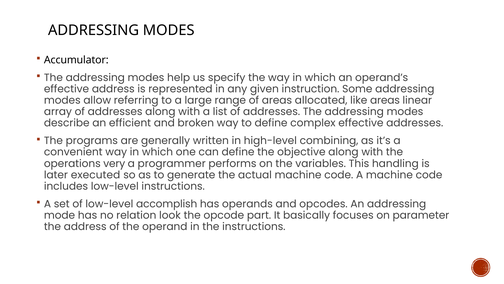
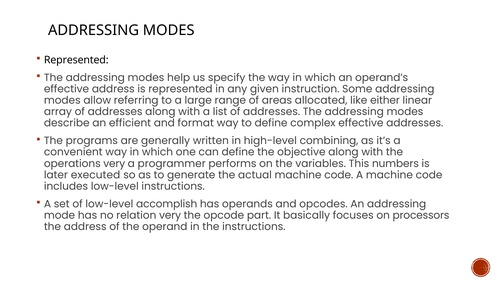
Accumulator at (76, 60): Accumulator -> Represented
like areas: areas -> either
broken: broken -> format
handling: handling -> numbers
relation look: look -> very
parameter: parameter -> processors
